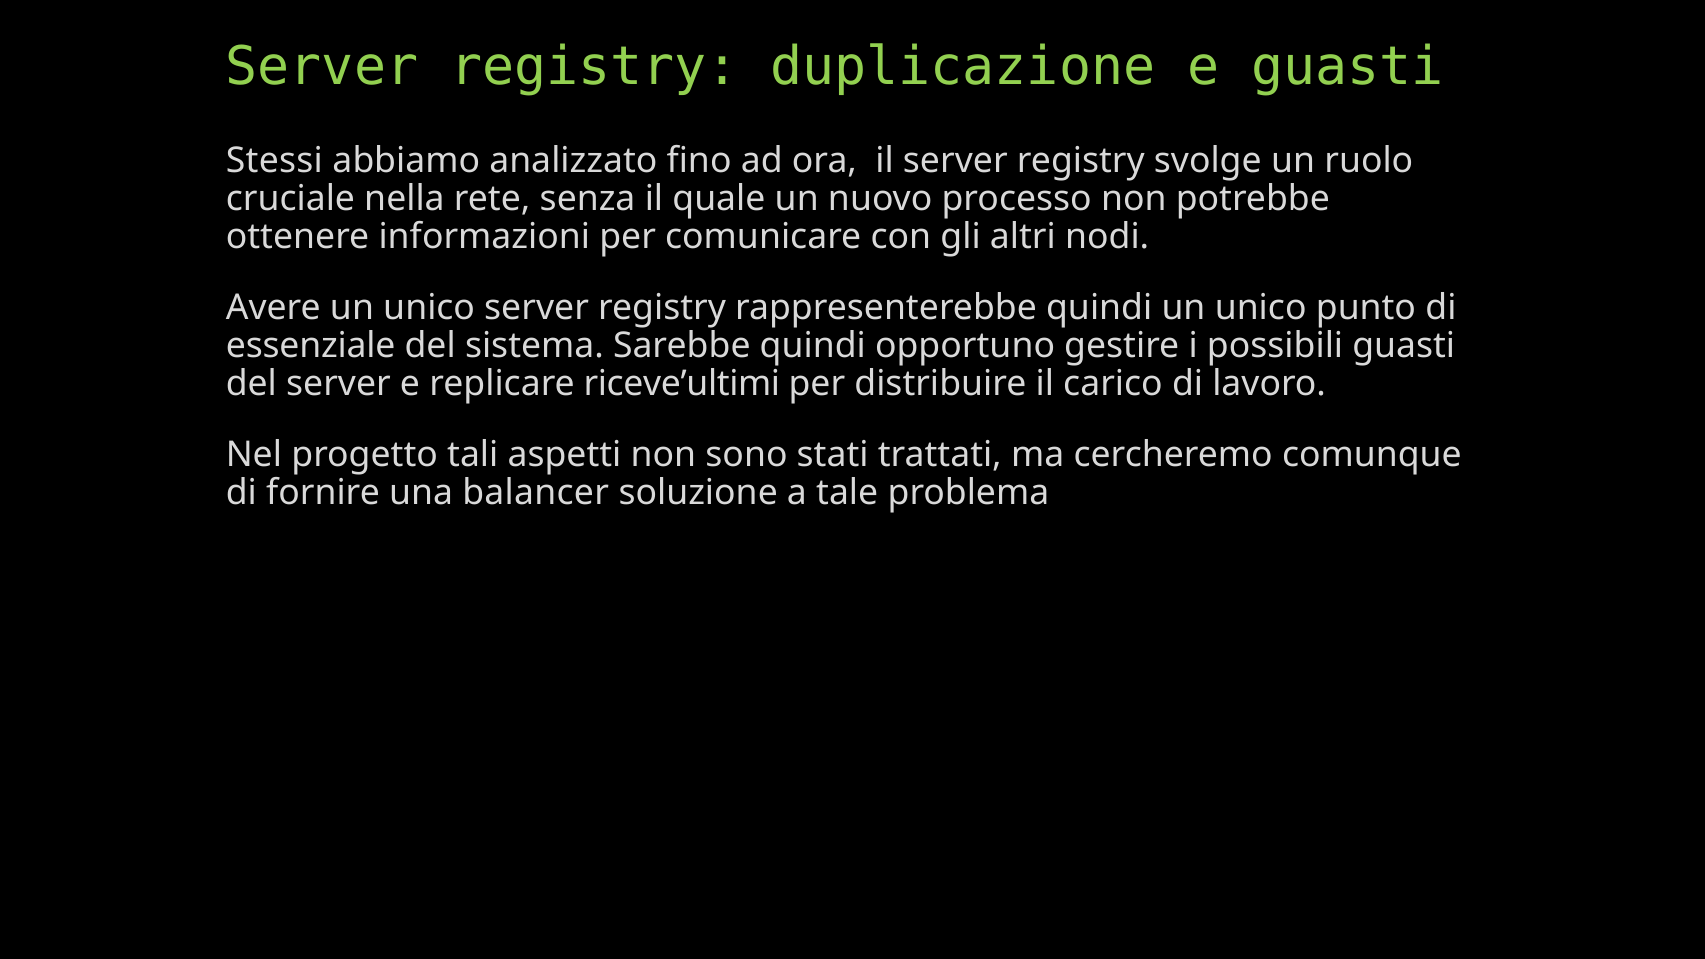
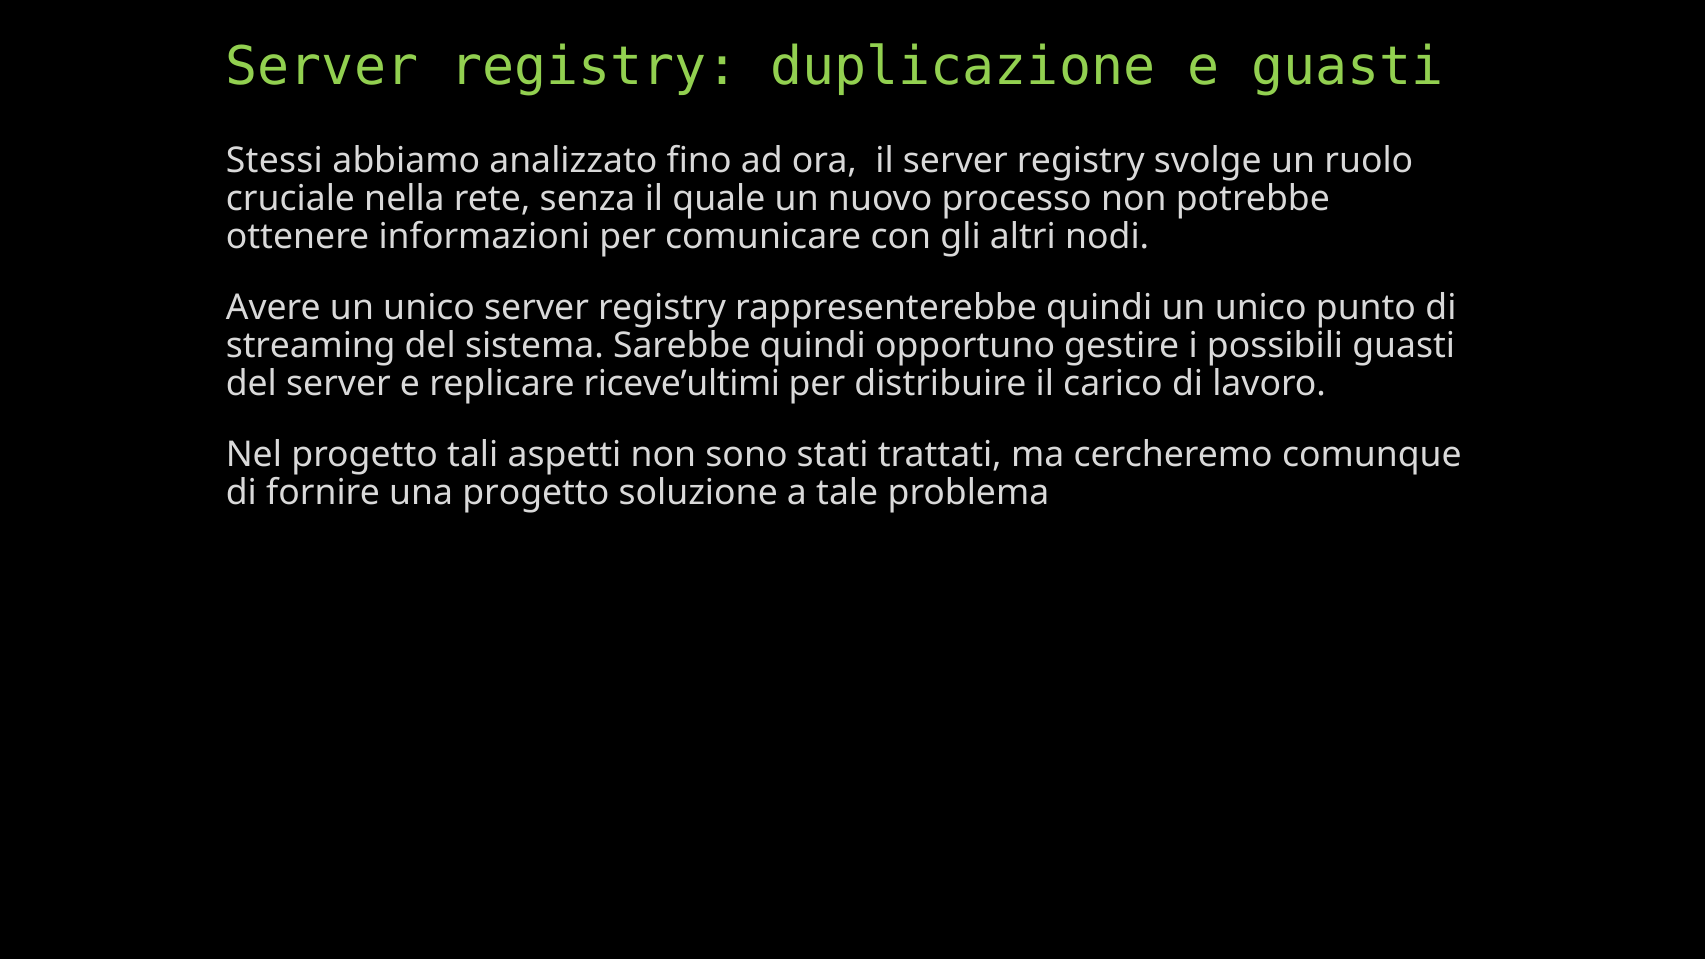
essenziale: essenziale -> streaming
una balancer: balancer -> progetto
